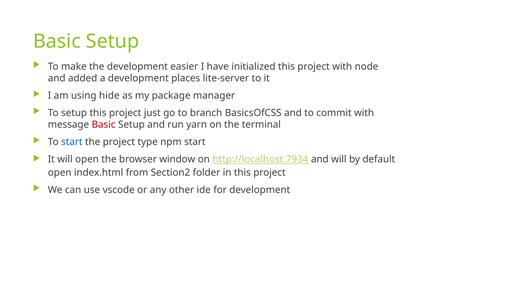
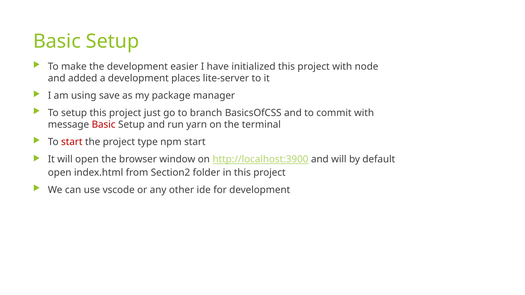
hide: hide -> save
start at (72, 142) colour: blue -> red
http://localhost:7934: http://localhost:7934 -> http://localhost:3900
